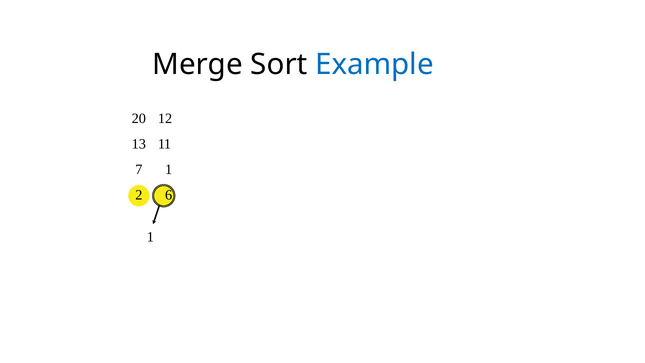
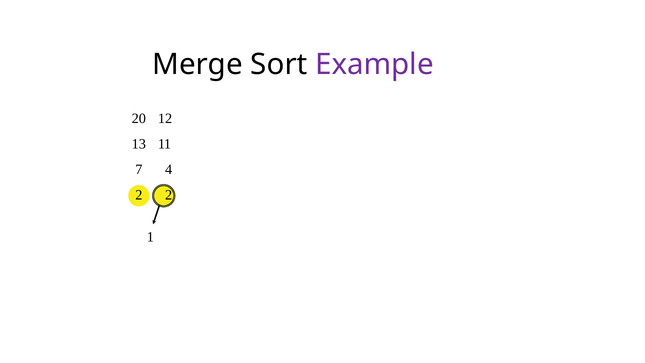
Example colour: blue -> purple
7 1: 1 -> 4
2 6: 6 -> 2
